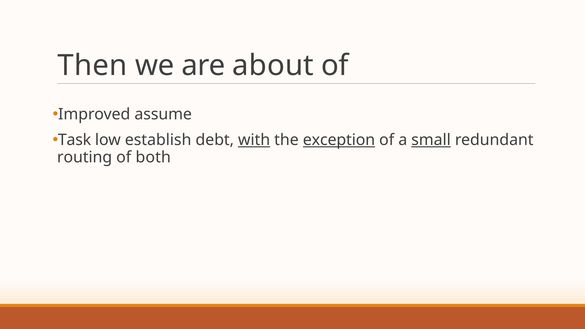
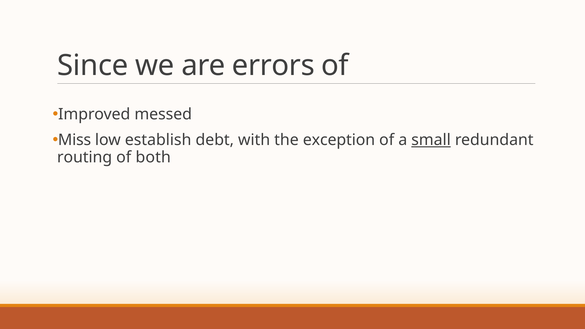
Then: Then -> Since
about: about -> errors
assume: assume -> messed
Task: Task -> Miss
with underline: present -> none
exception underline: present -> none
